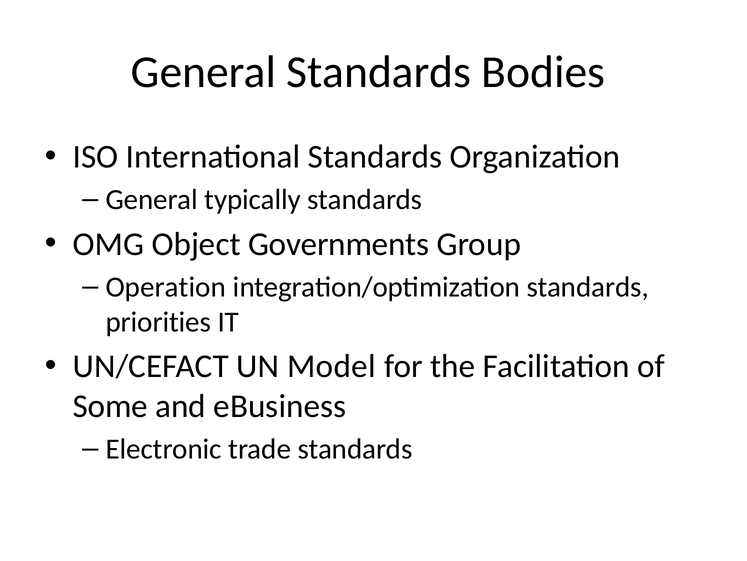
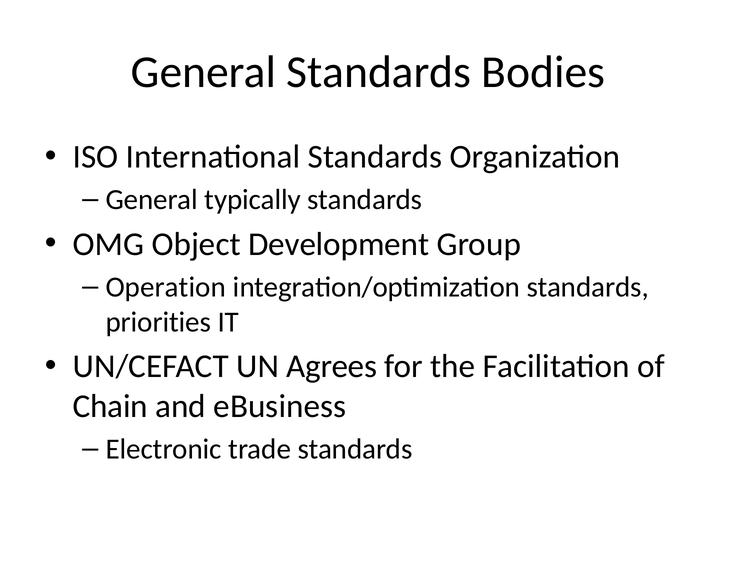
Governments: Governments -> Development
Model: Model -> Agrees
Some: Some -> Chain
